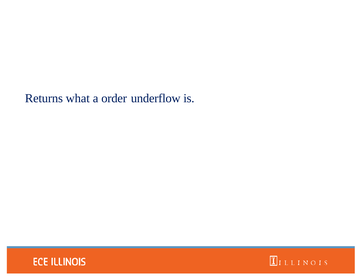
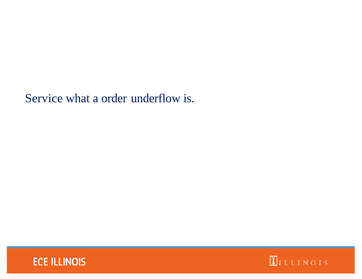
Returns: Returns -> Service
